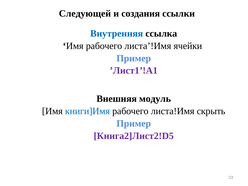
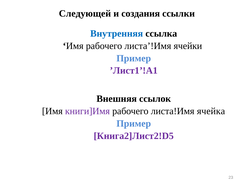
модуль: модуль -> ссылок
книги]Имя colour: blue -> purple
скрыть: скрыть -> ячейка
